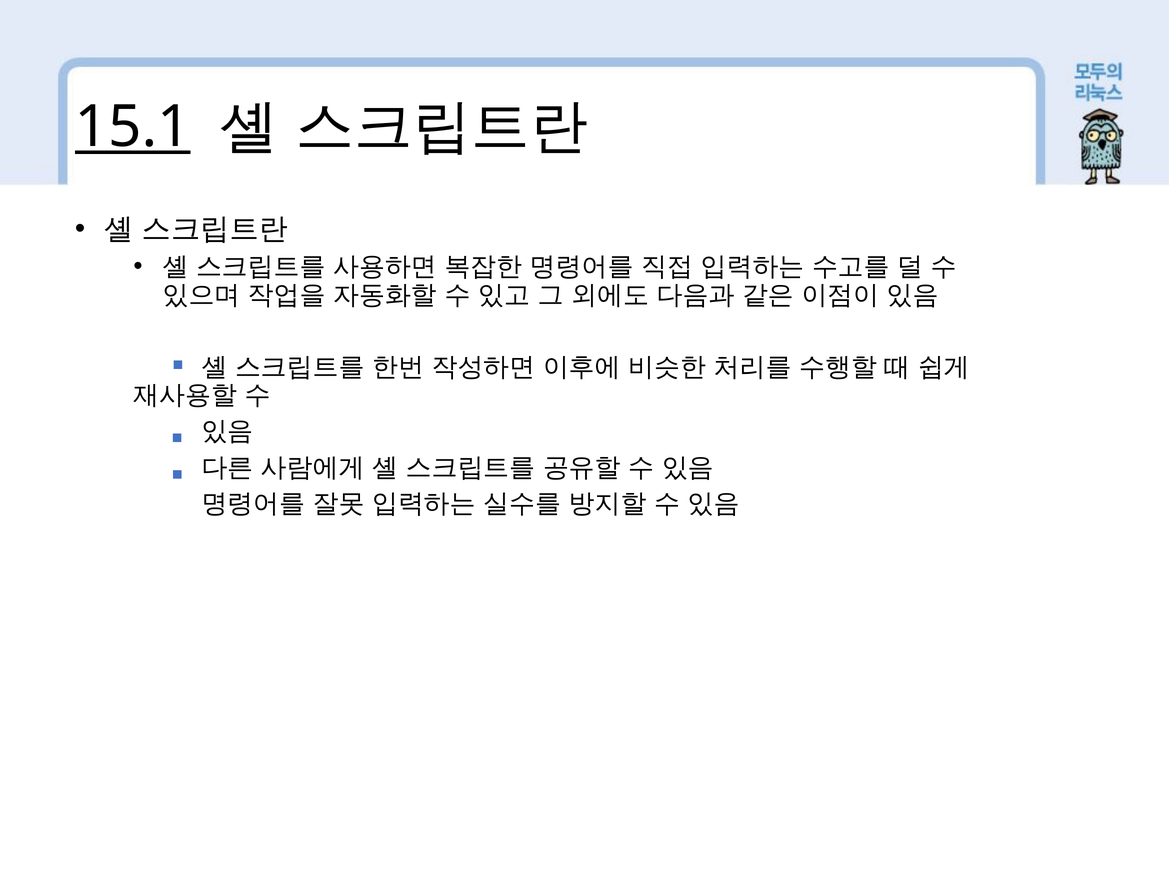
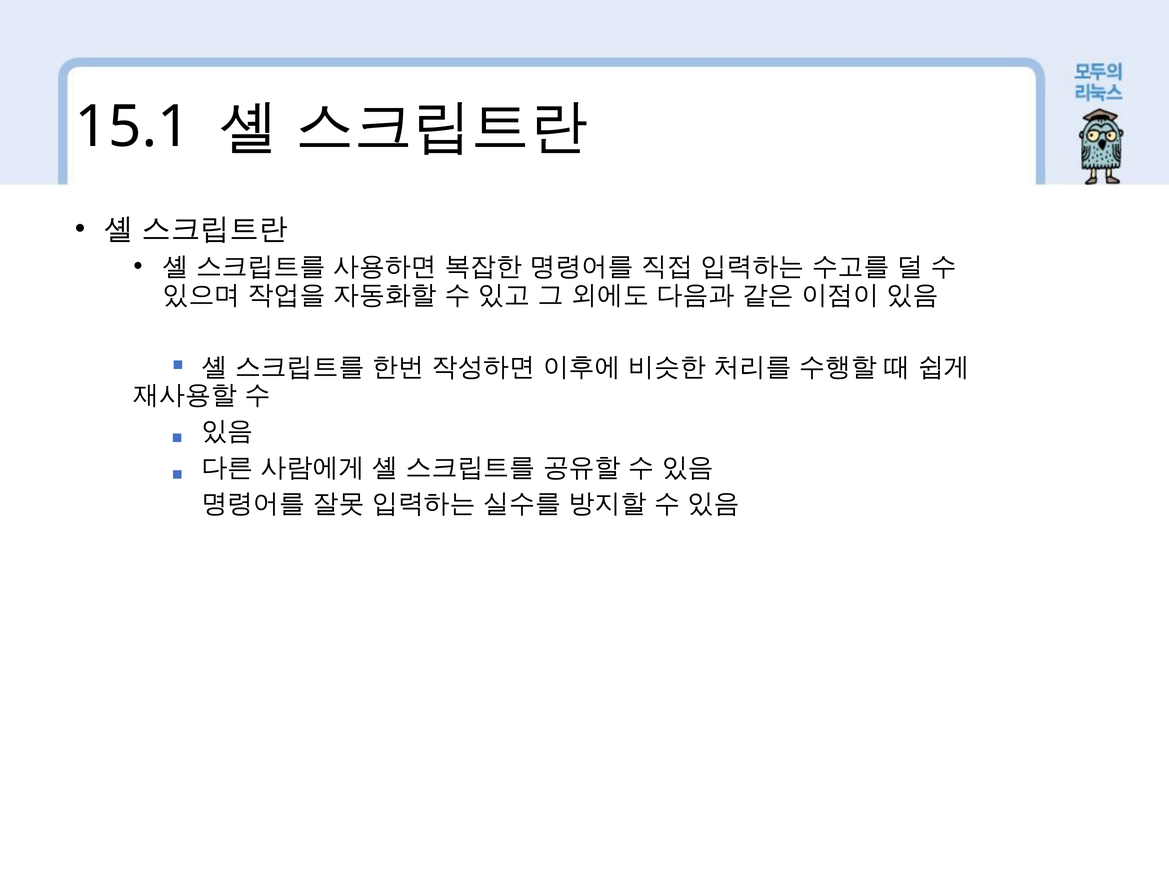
15.1 underline: present -> none
